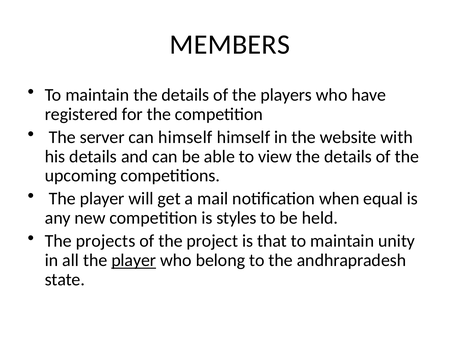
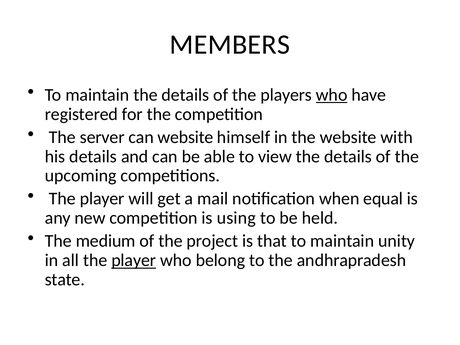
who at (332, 95) underline: none -> present
can himself: himself -> website
styles: styles -> using
projects: projects -> medium
